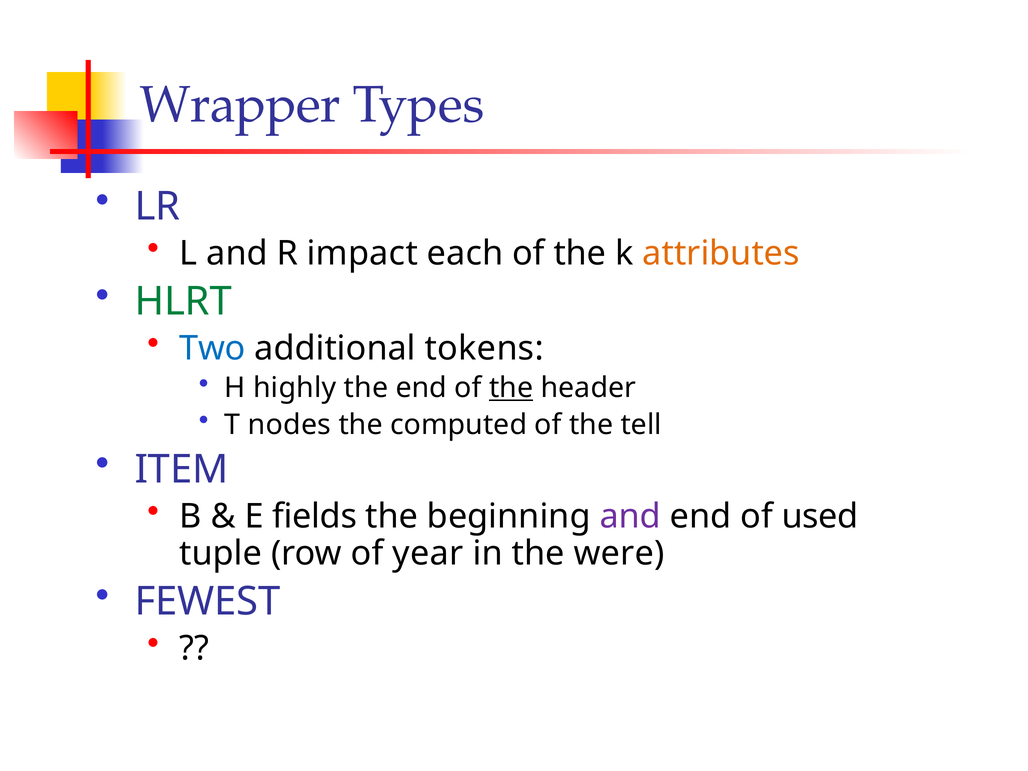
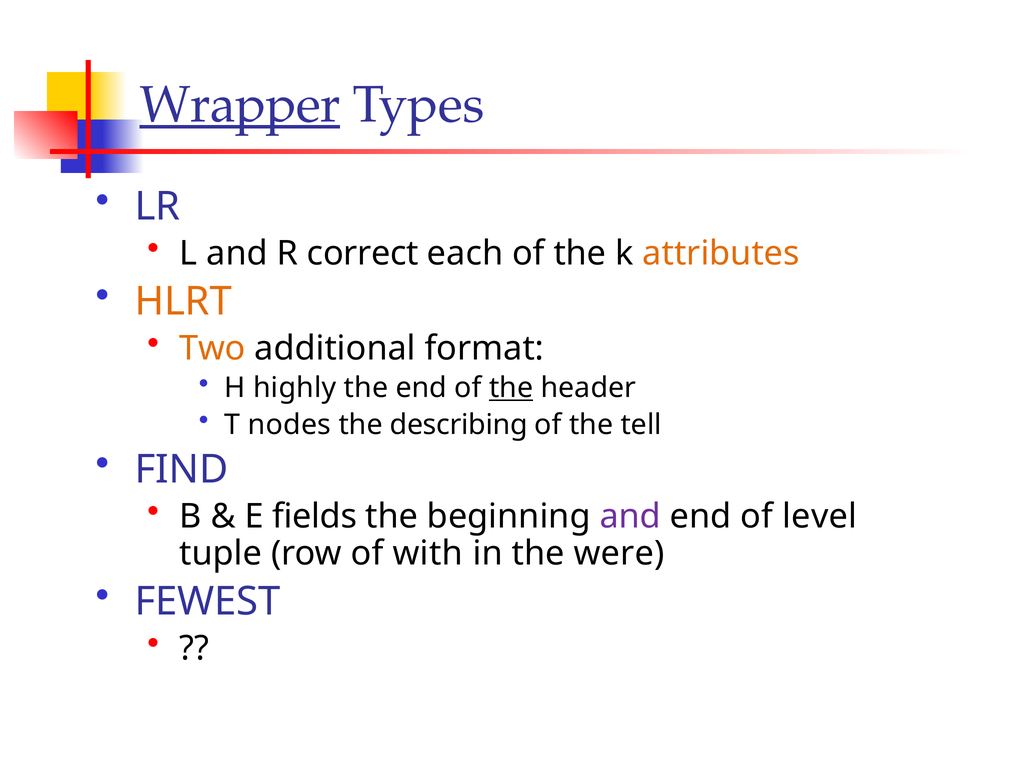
Wrapper underline: none -> present
impact: impact -> correct
HLRT colour: green -> orange
Two colour: blue -> orange
tokens: tokens -> format
computed: computed -> describing
ITEM: ITEM -> FIND
used: used -> level
year: year -> with
